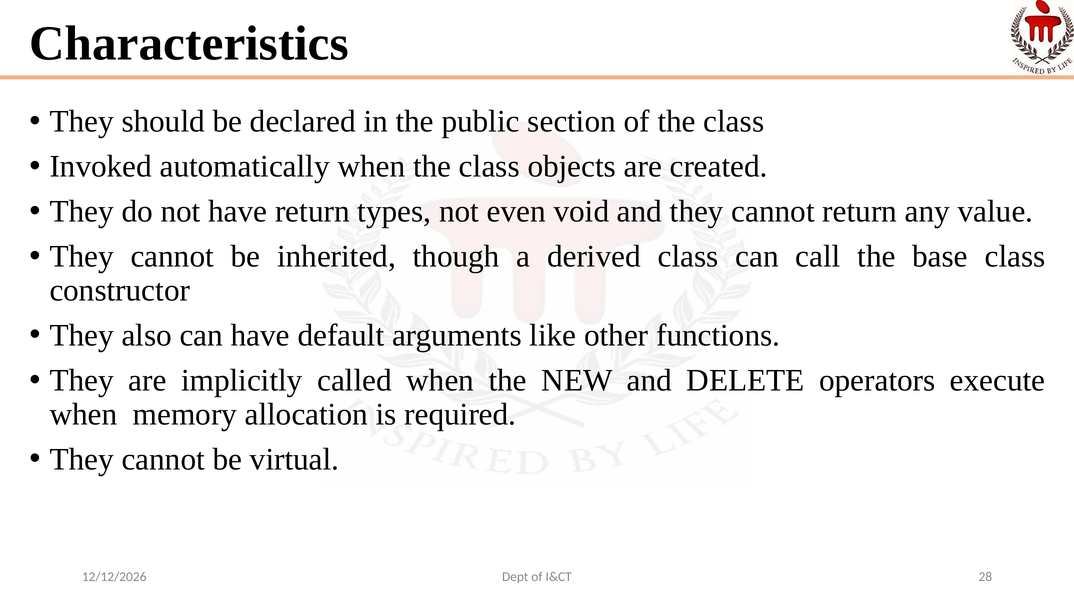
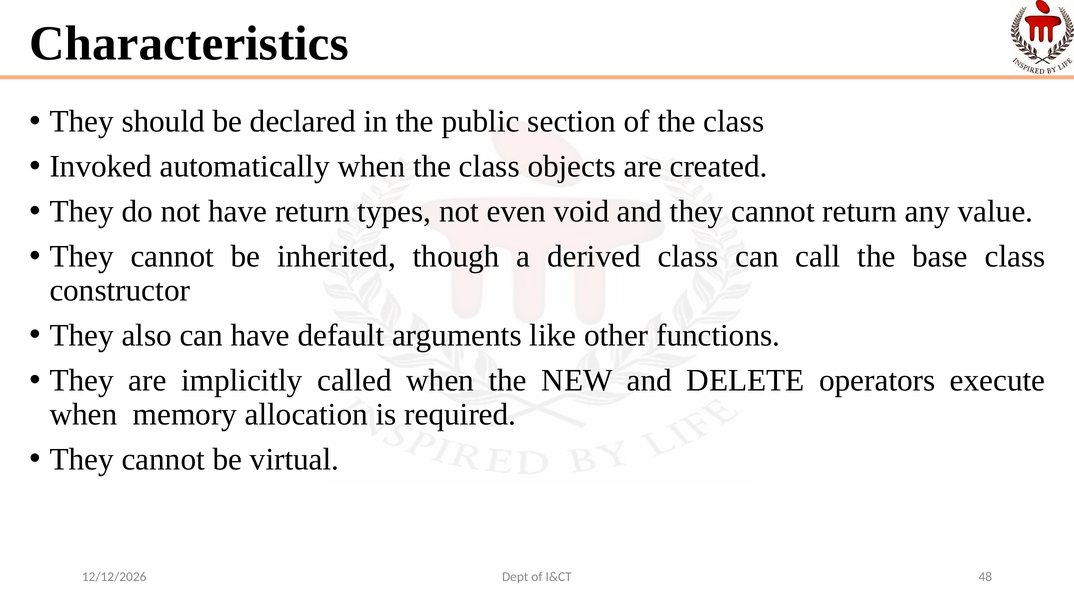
28: 28 -> 48
